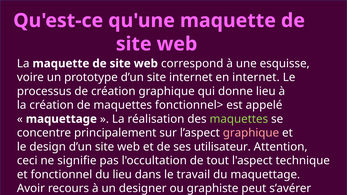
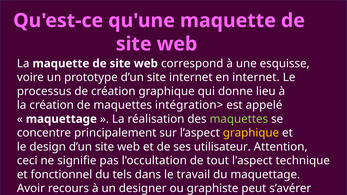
fonctionnel>: fonctionnel> -> intégration>
graphique at (251, 133) colour: pink -> yellow
du lieu: lieu -> tels
